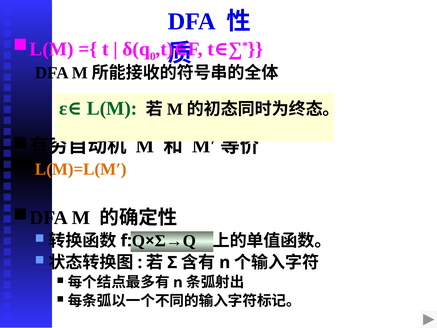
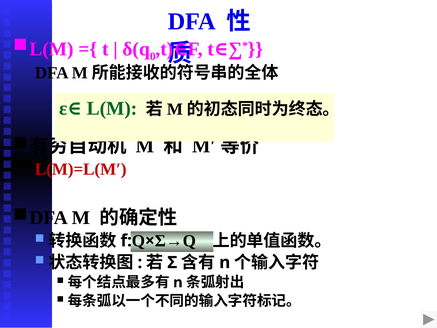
L(M)=L(M′ colour: orange -> red
